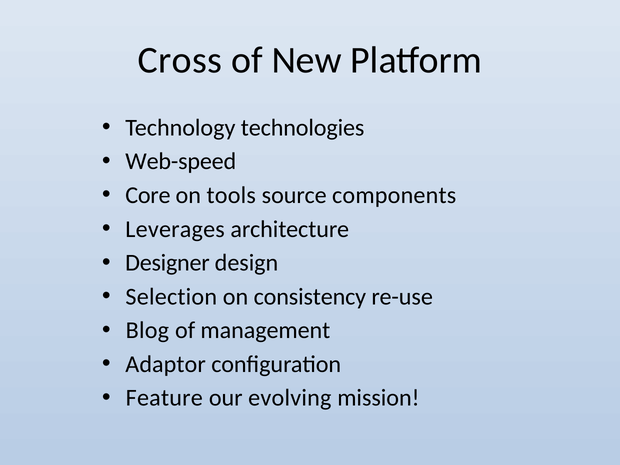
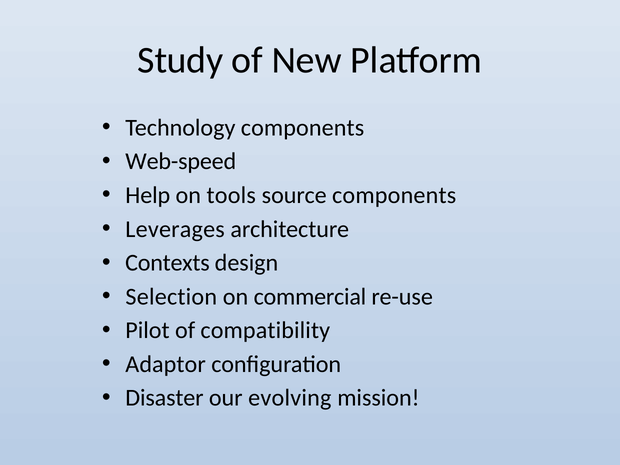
Cross: Cross -> Study
Technology technologies: technologies -> components
Core: Core -> Help
Designer: Designer -> Contexts
consistency: consistency -> commercial
Blog: Blog -> Pilot
management: management -> compatibility
Feature: Feature -> Disaster
